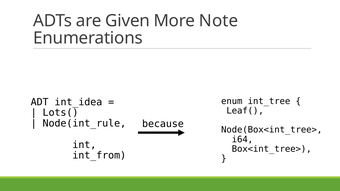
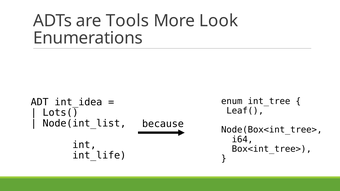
Given: Given -> Tools
Note: Note -> Look
Node(int_rule: Node(int_rule -> Node(int_list
int_from: int_from -> int_life
